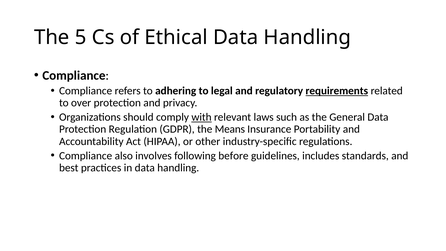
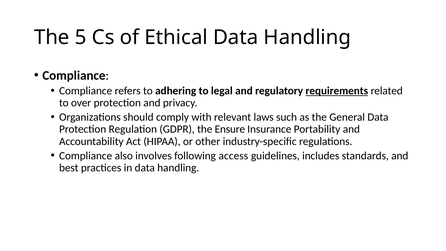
with underline: present -> none
Means: Means -> Ensure
before: before -> access
